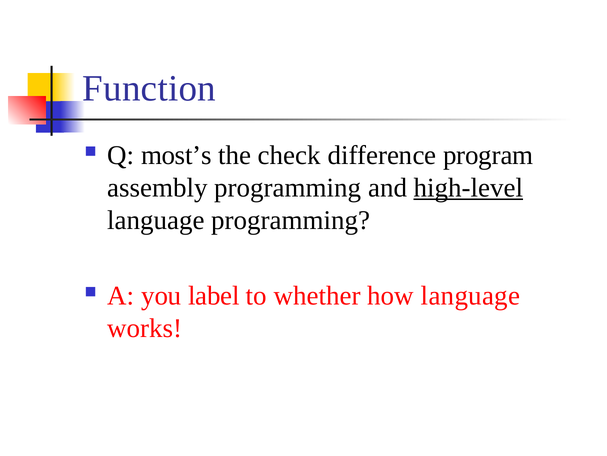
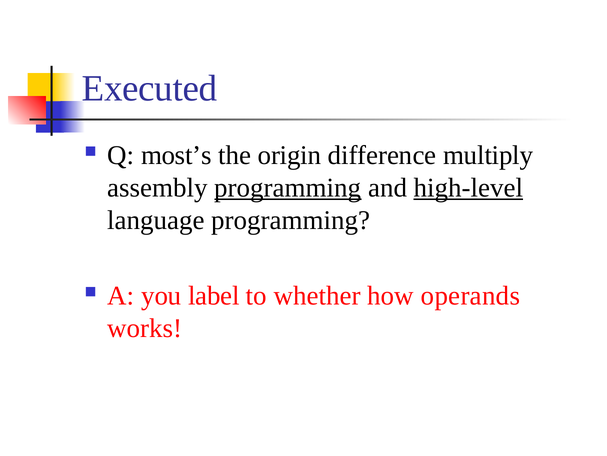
Function: Function -> Executed
check: check -> origin
program: program -> multiply
programming at (288, 187) underline: none -> present
how language: language -> operands
